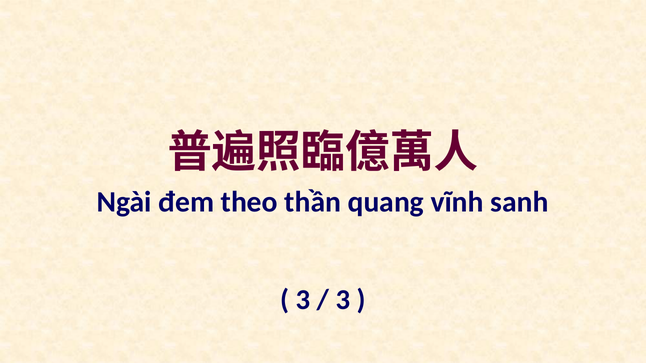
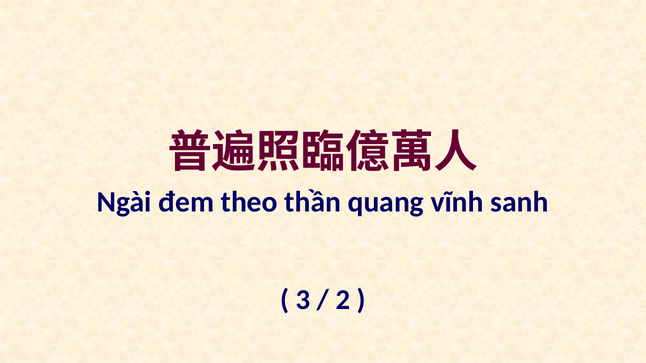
3 at (343, 300): 3 -> 2
